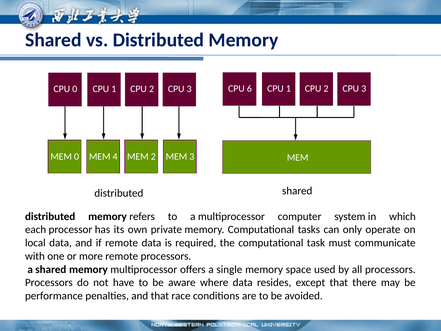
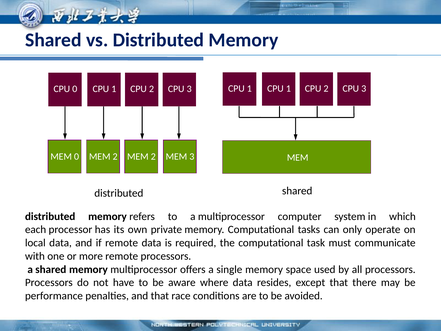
3 CPU 6: 6 -> 1
0 MEM 4: 4 -> 2
